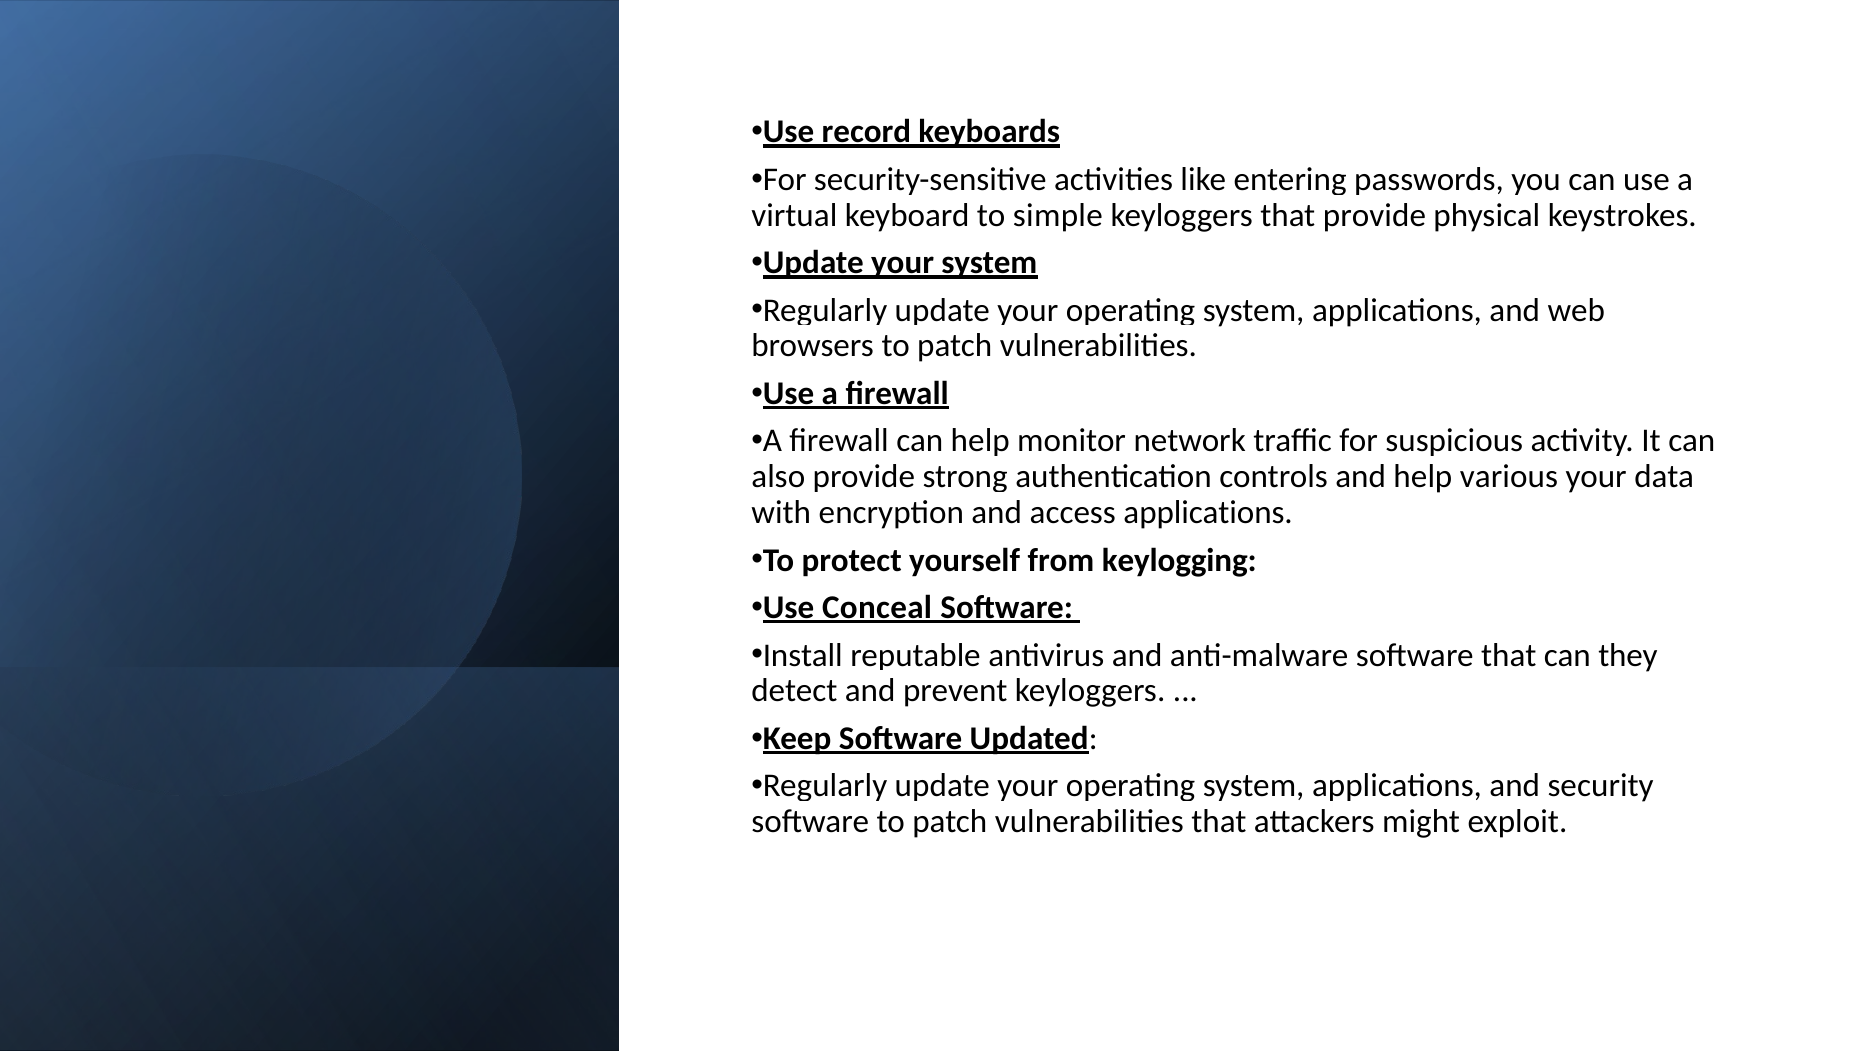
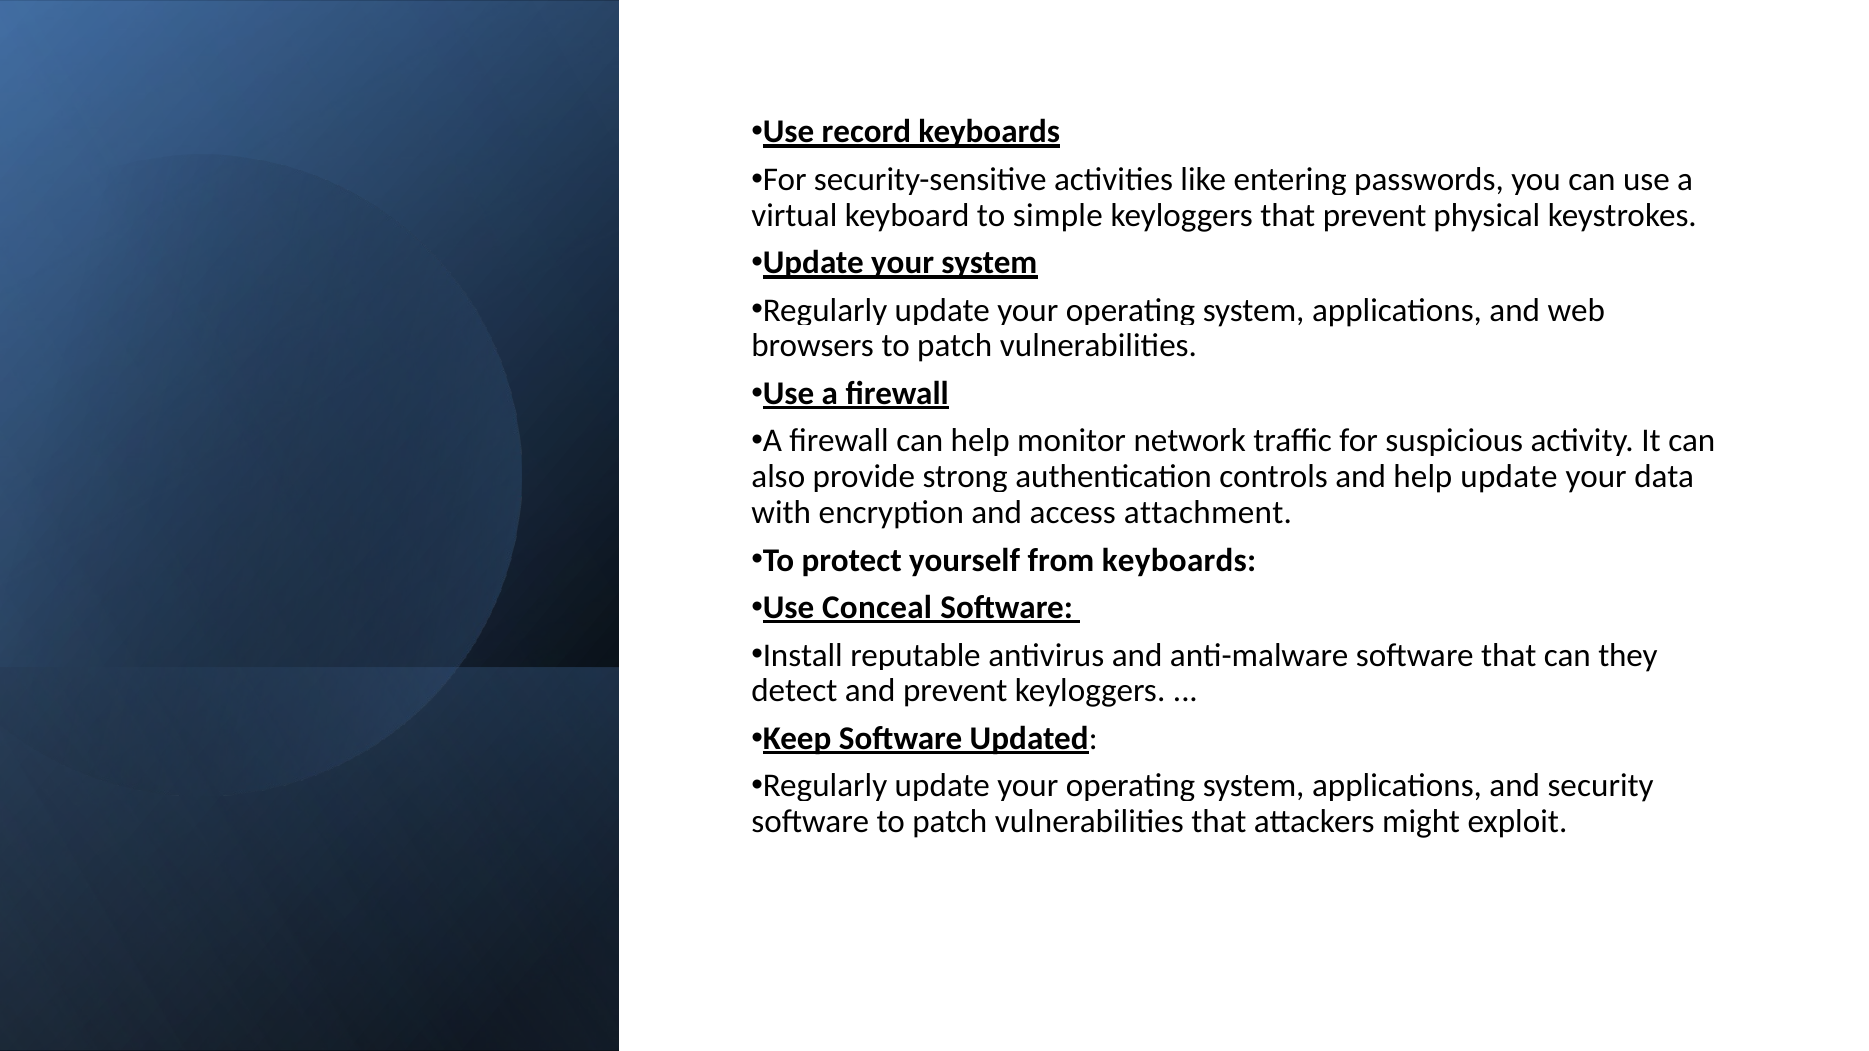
that provide: provide -> prevent
help various: various -> update
access applications: applications -> attachment
from keylogging: keylogging -> keyboards
